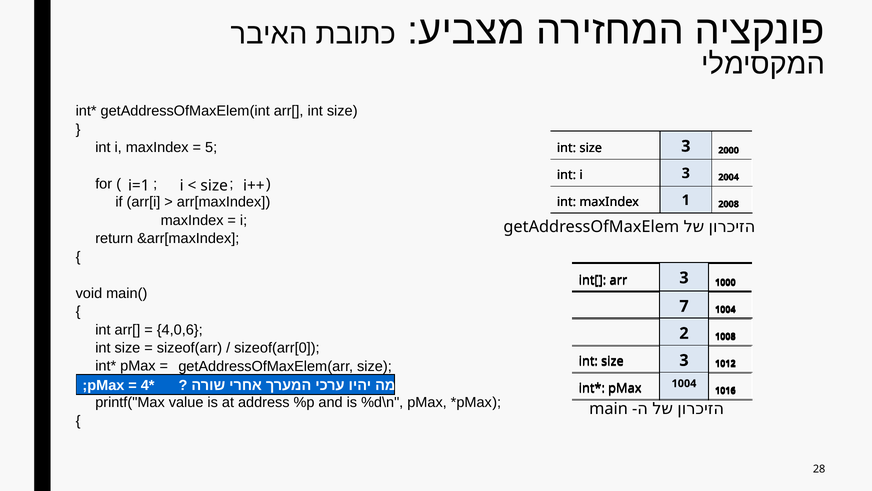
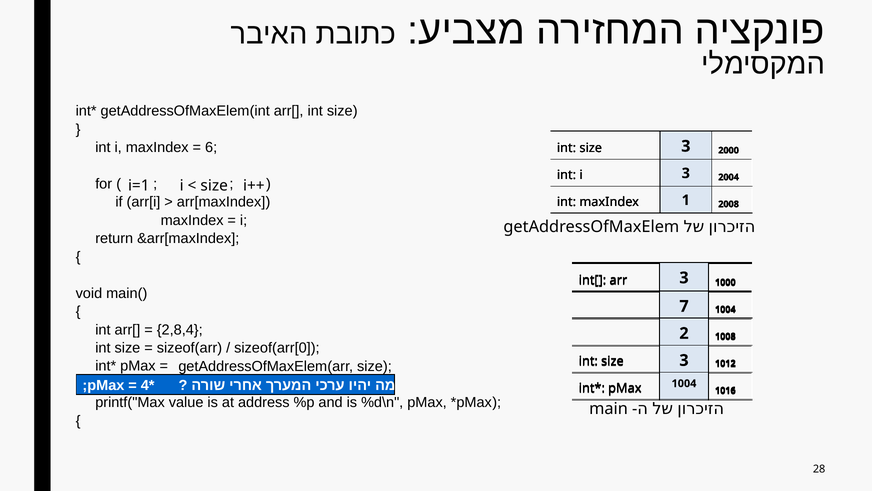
5: 5 -> 6
4,0,6: 4,0,6 -> 2,8,4
